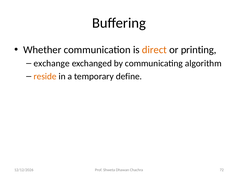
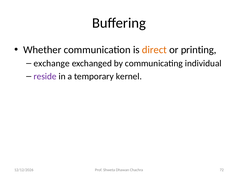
algorithm: algorithm -> individual
reside colour: orange -> purple
define: define -> kernel
